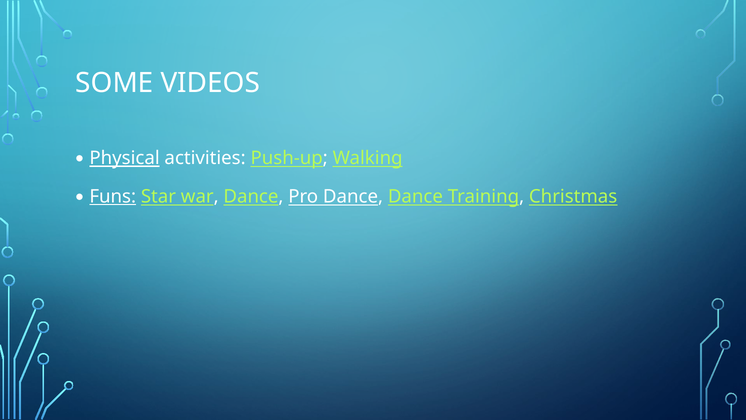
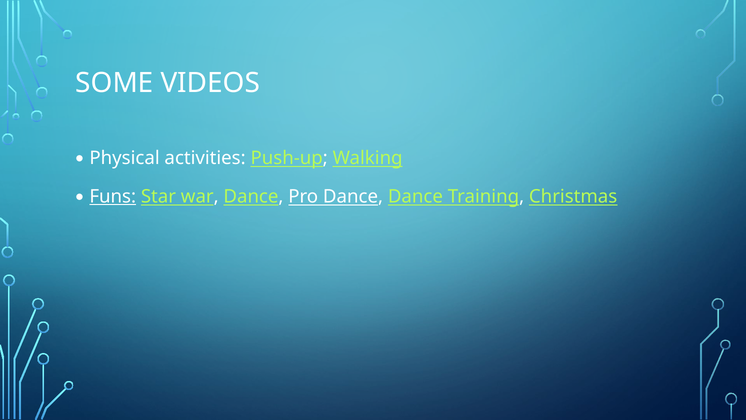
Physical underline: present -> none
